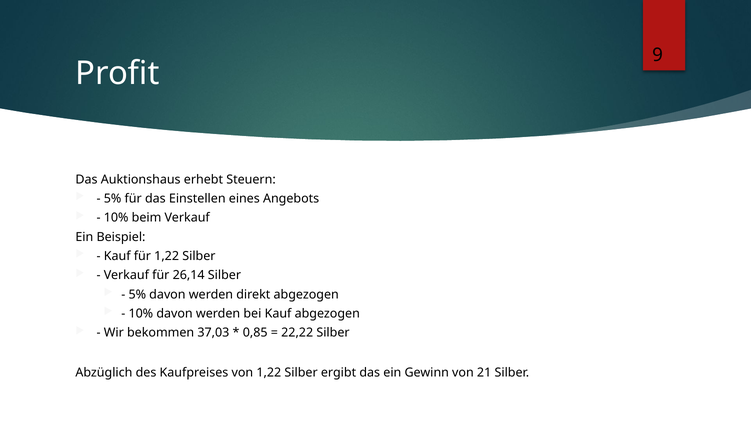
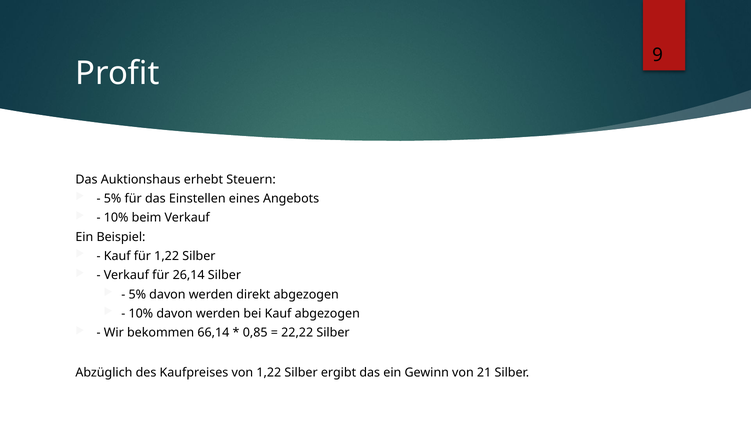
37,03: 37,03 -> 66,14
